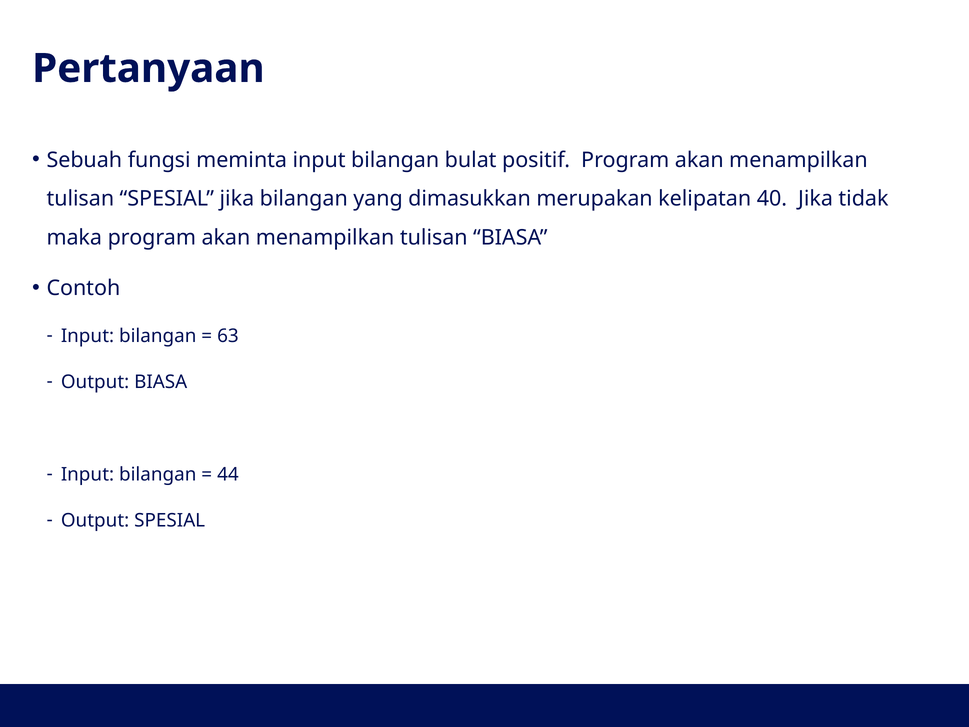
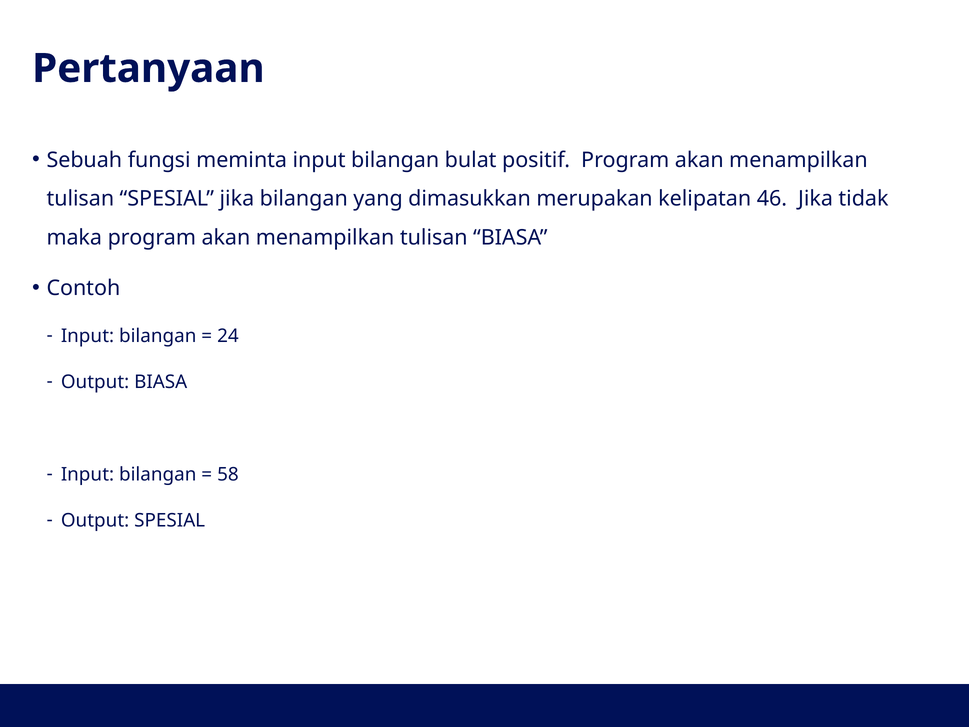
40: 40 -> 46
63: 63 -> 24
44: 44 -> 58
